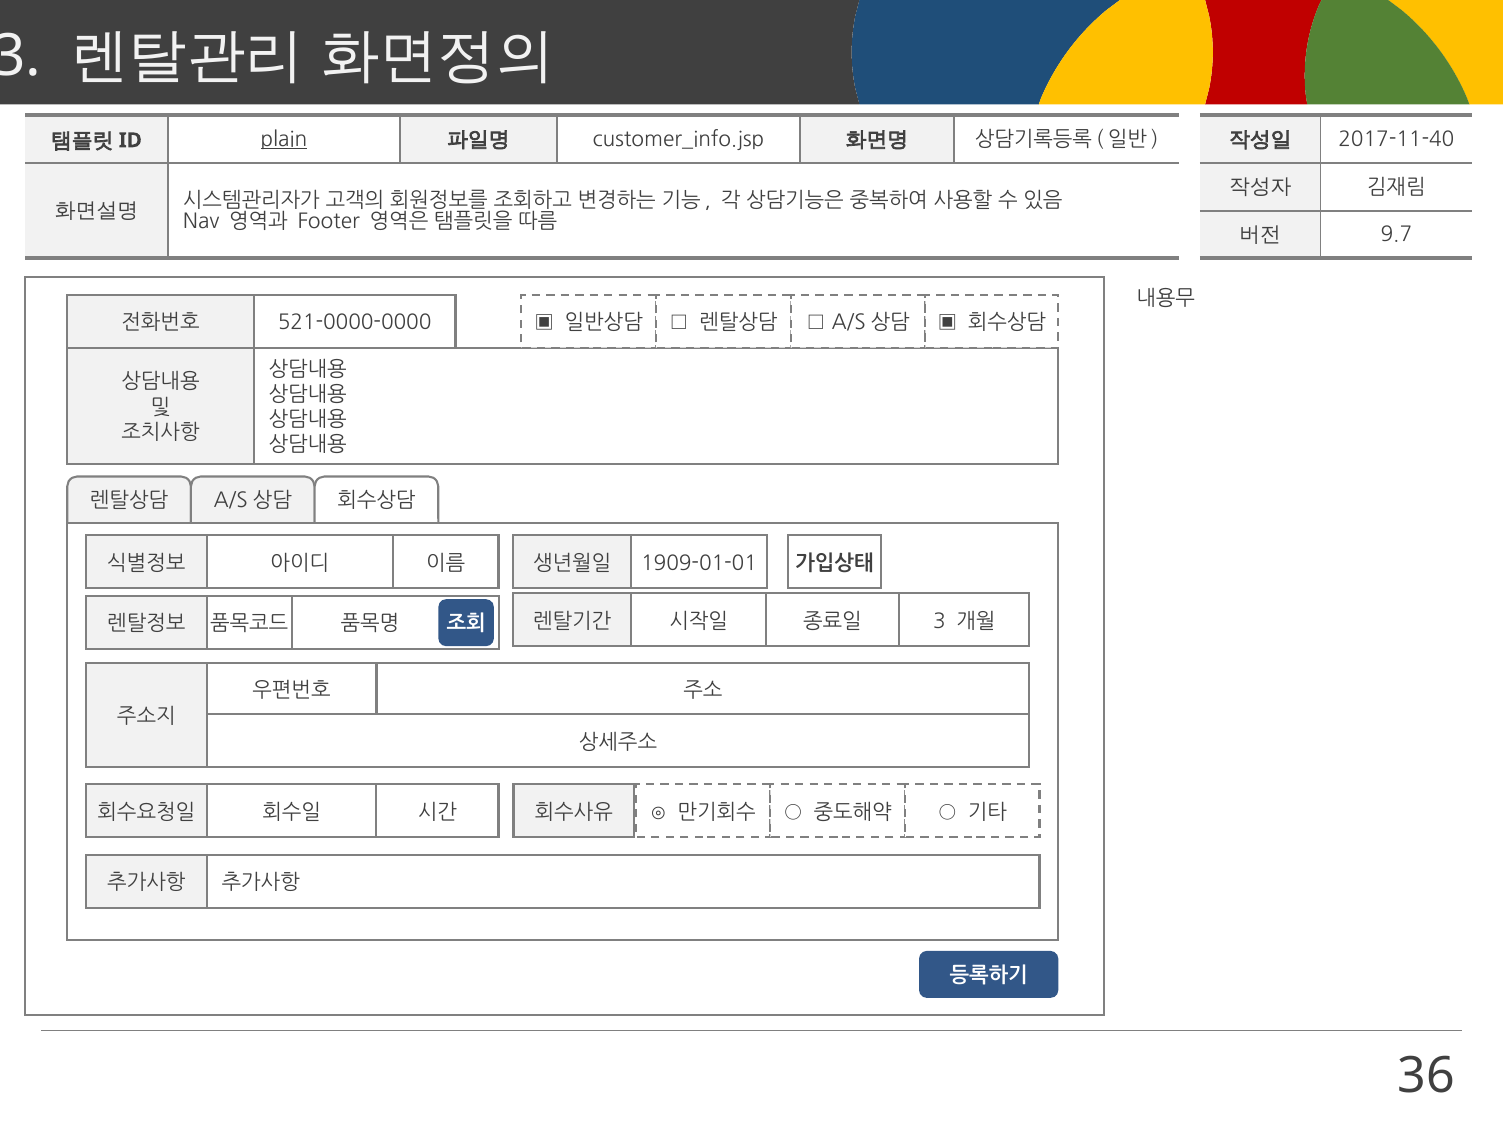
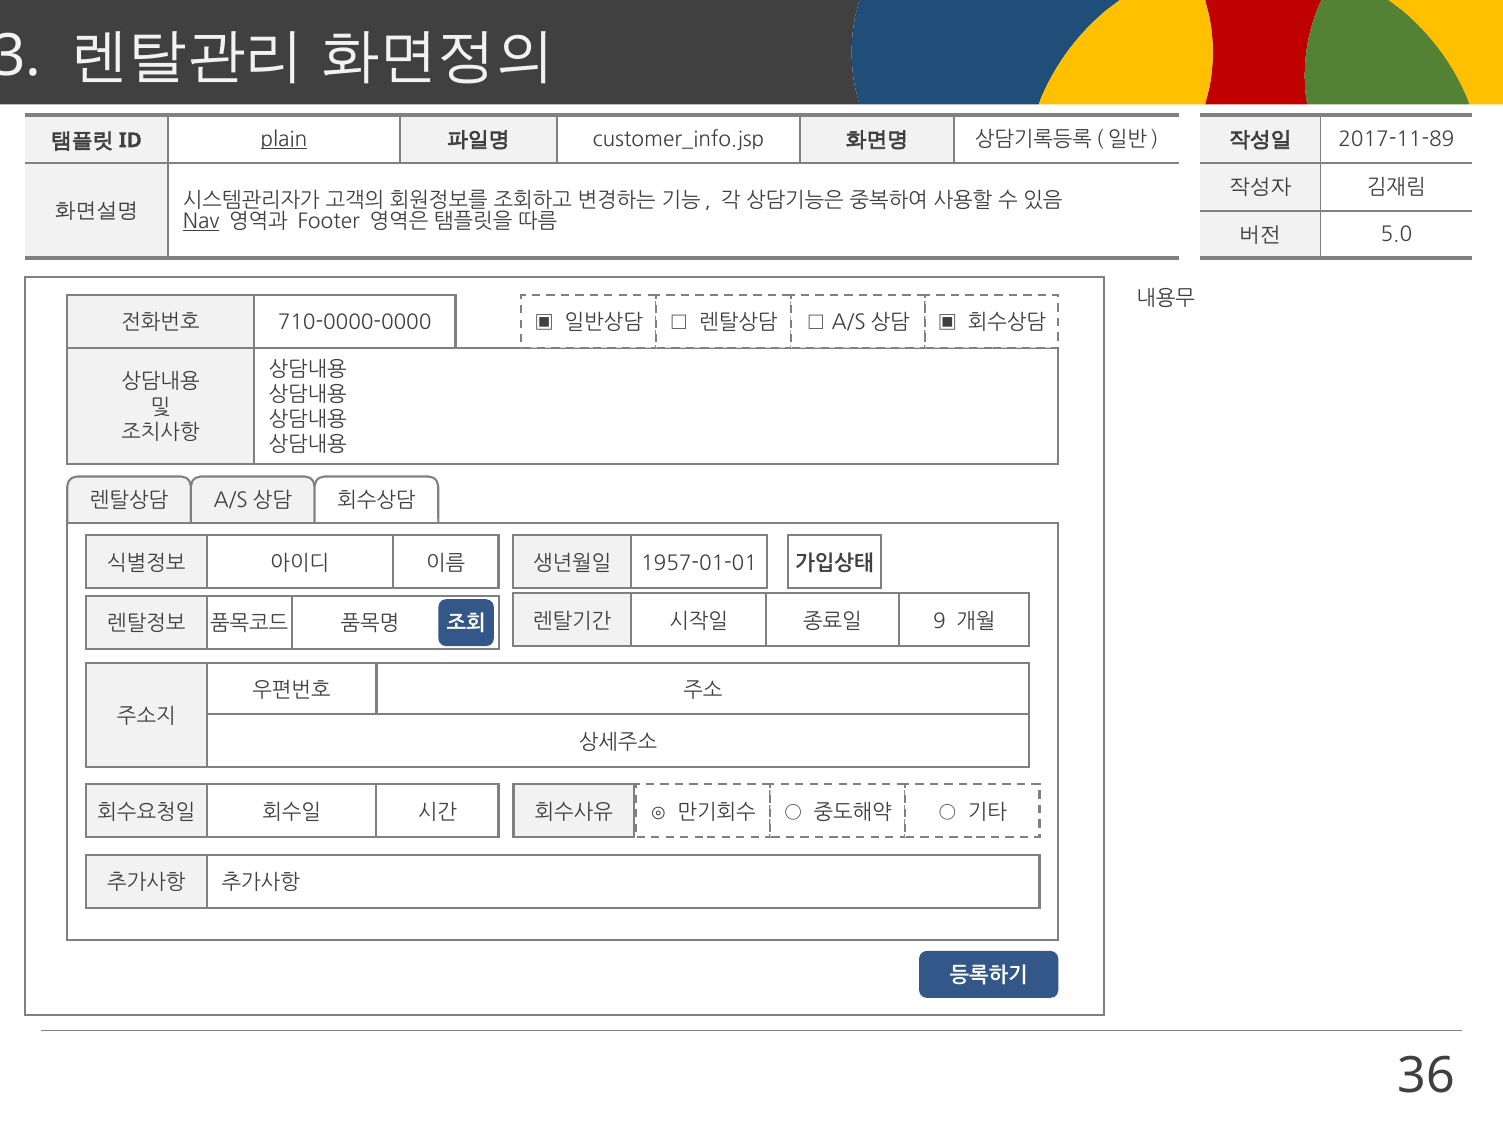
2017-11-40: 2017-11-40 -> 2017-11-89
Nav underline: none -> present
9.7: 9.7 -> 5.0
521-0000-0000: 521-0000-0000 -> 710-0000-0000
1909-01-01: 1909-01-01 -> 1957-01-01
3 at (939, 621): 3 -> 9
